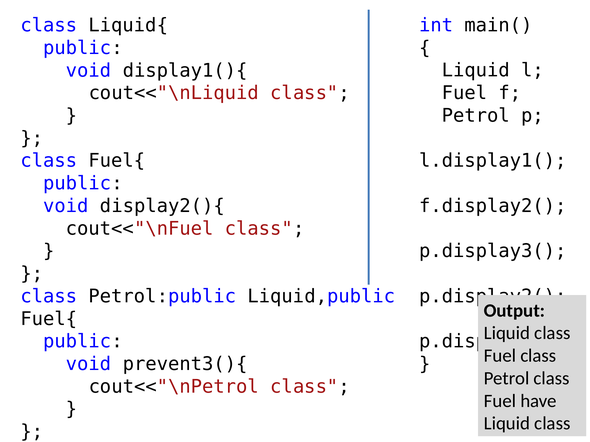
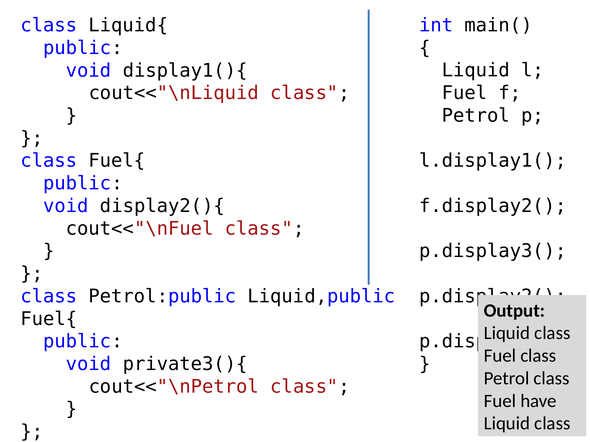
prevent3(){: prevent3(){ -> private3(){
